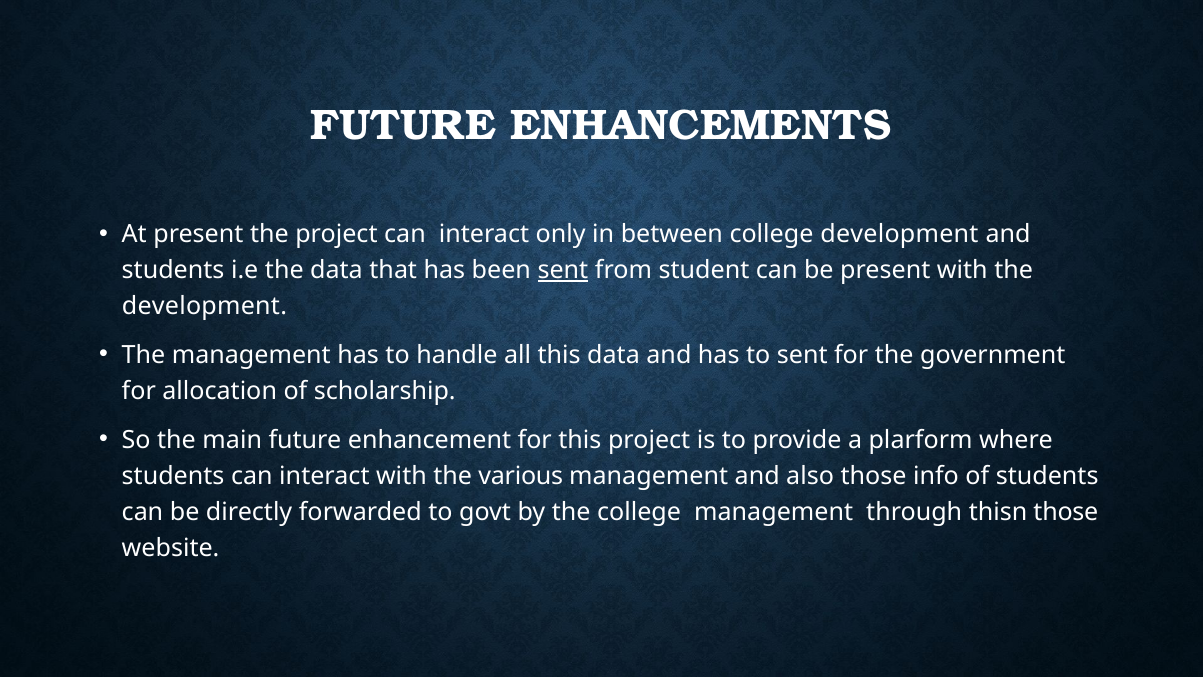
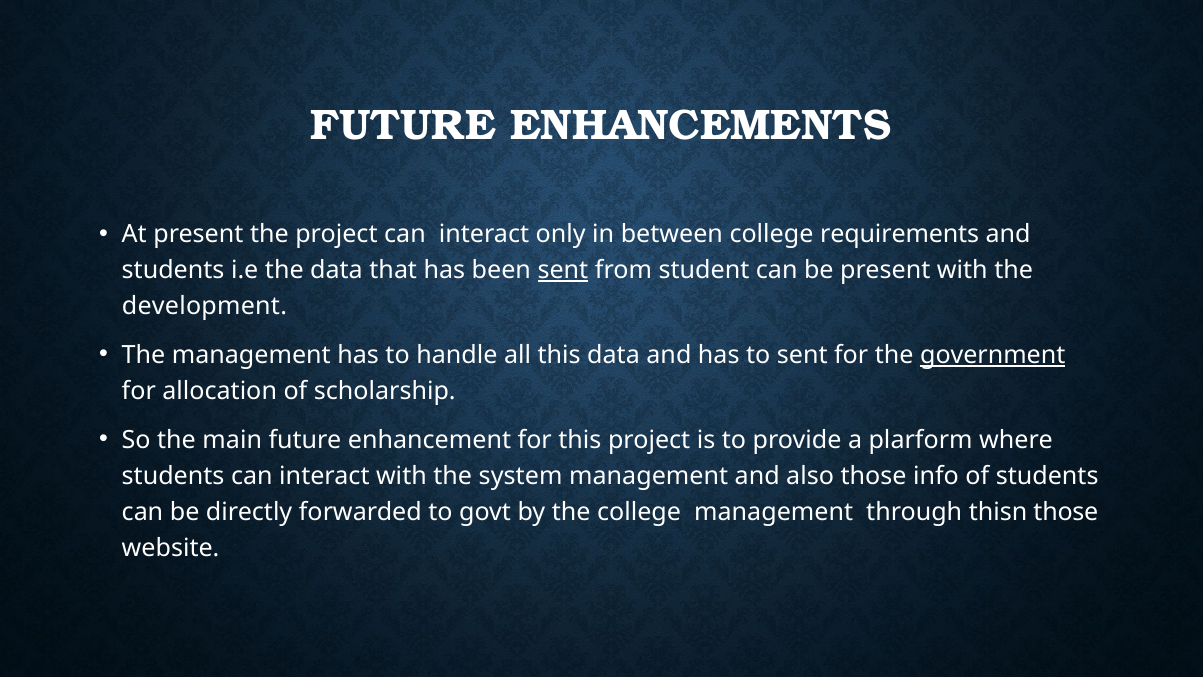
college development: development -> requirements
government underline: none -> present
various: various -> system
